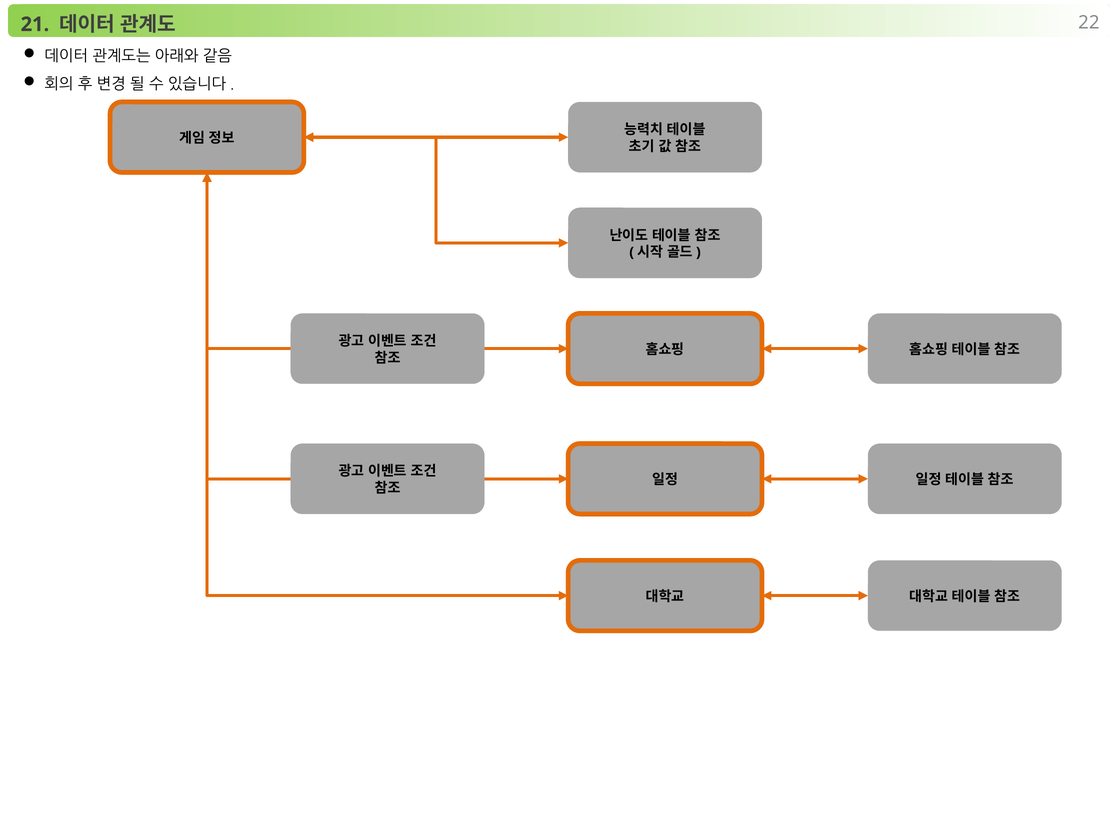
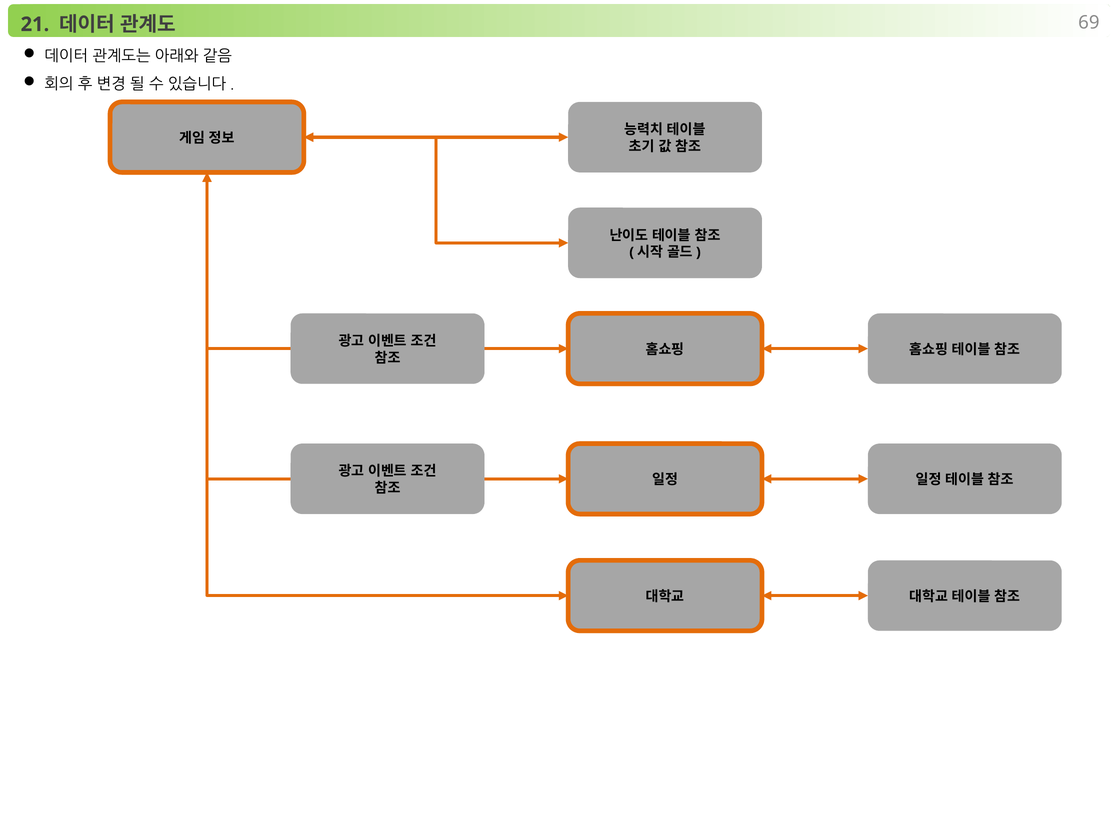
22: 22 -> 69
